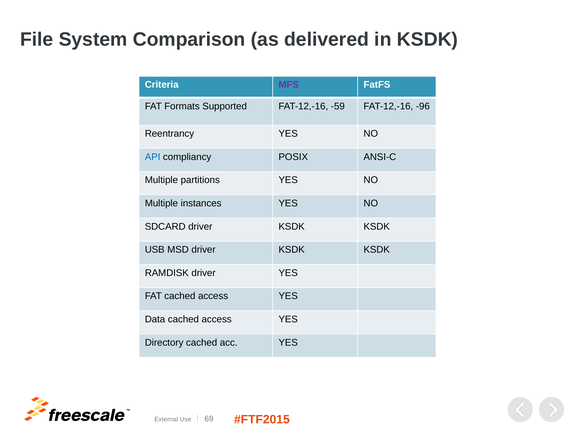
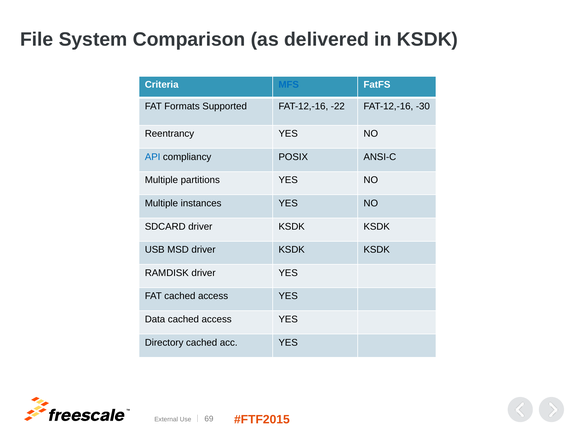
MFS colour: purple -> blue
-59: -59 -> -22
-96: -96 -> -30
